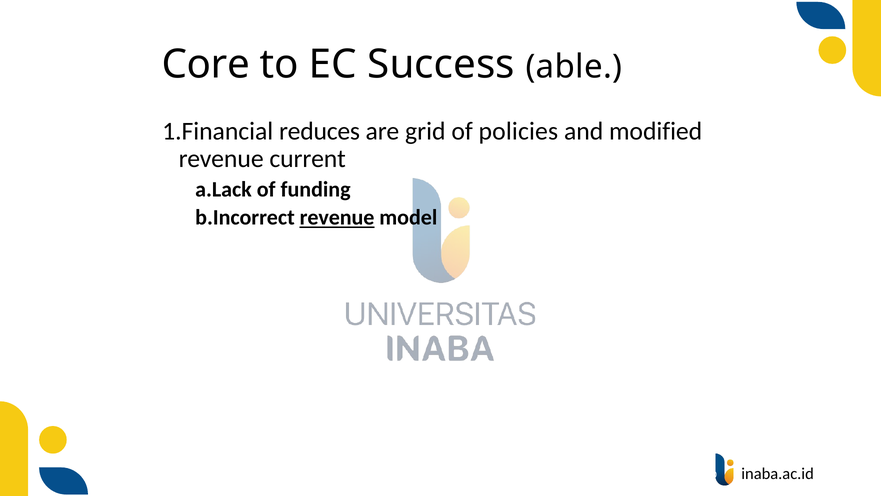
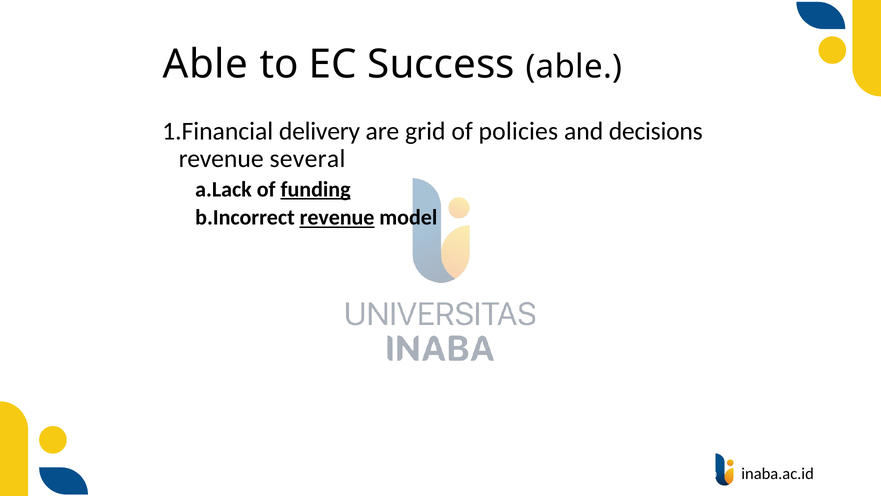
Core at (206, 64): Core -> Able
reduces: reduces -> delivery
modified: modified -> decisions
current: current -> several
funding underline: none -> present
